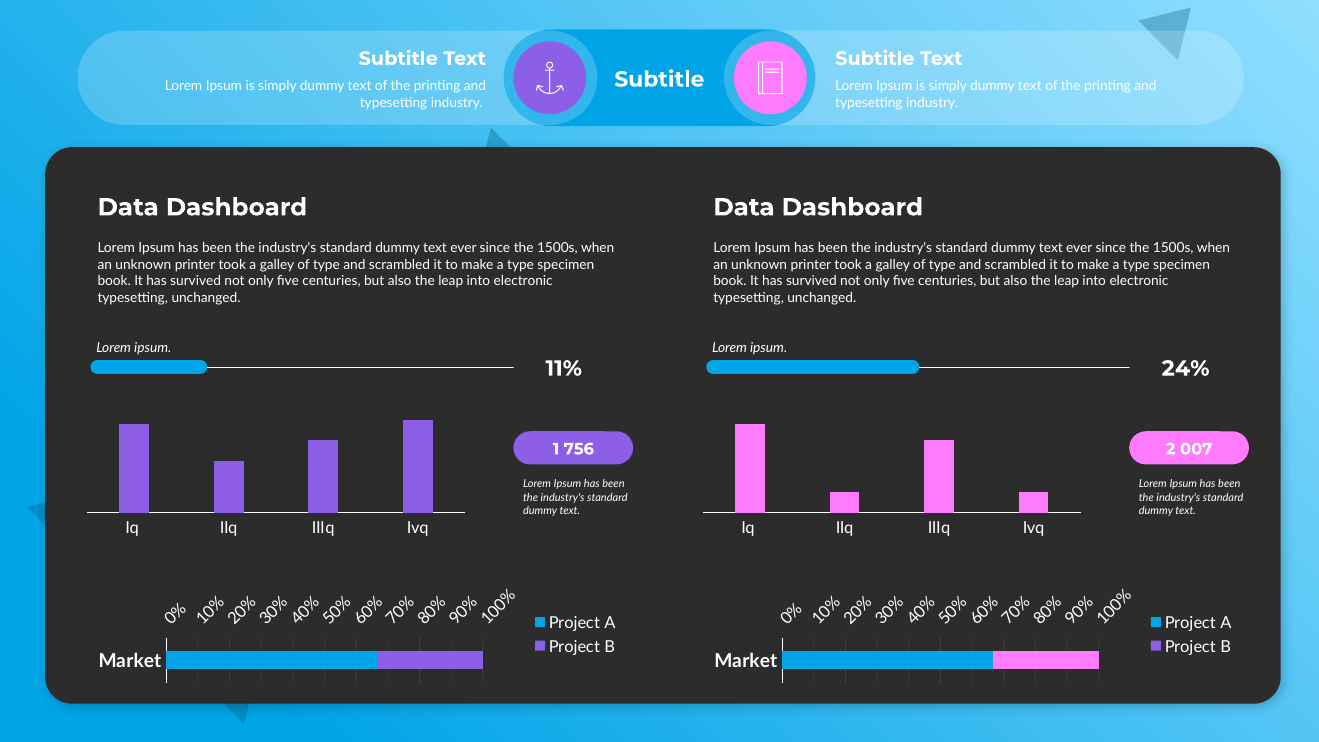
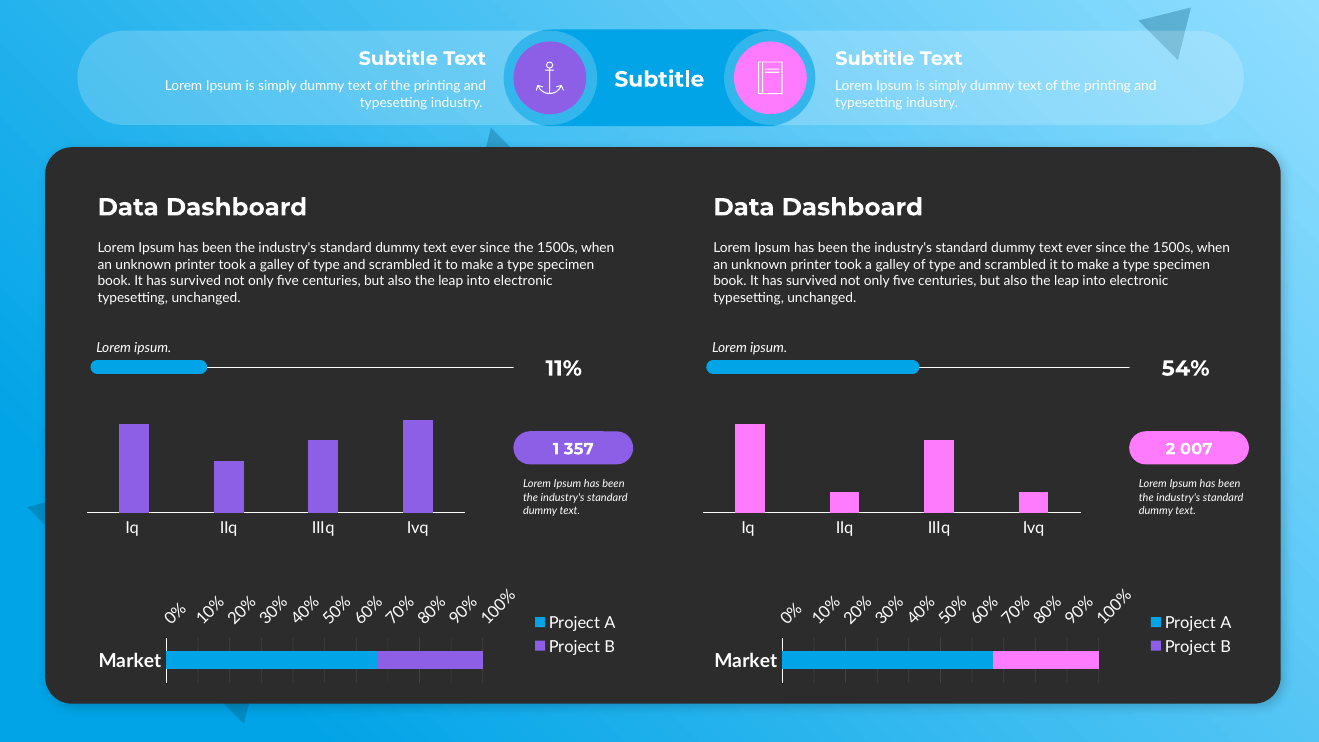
24%: 24% -> 54%
756: 756 -> 357
